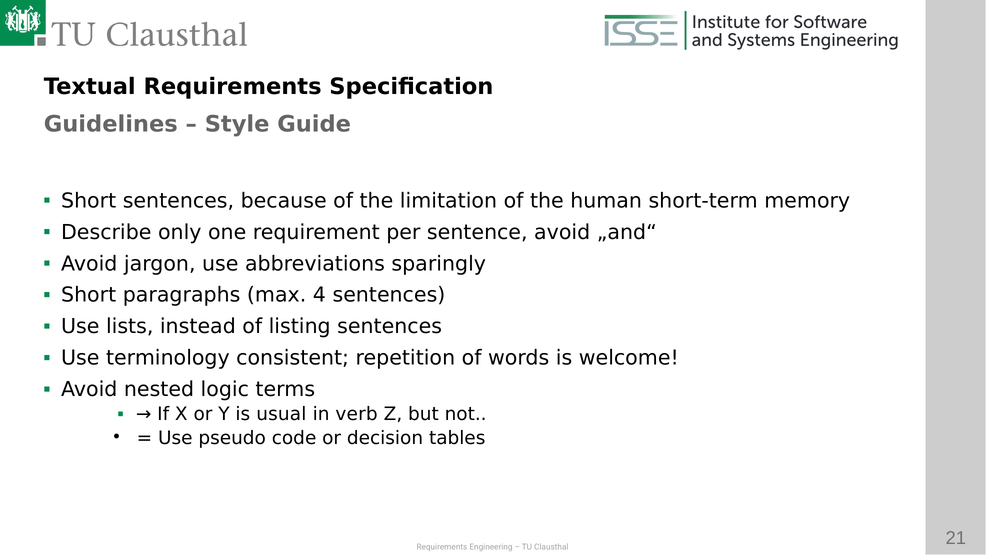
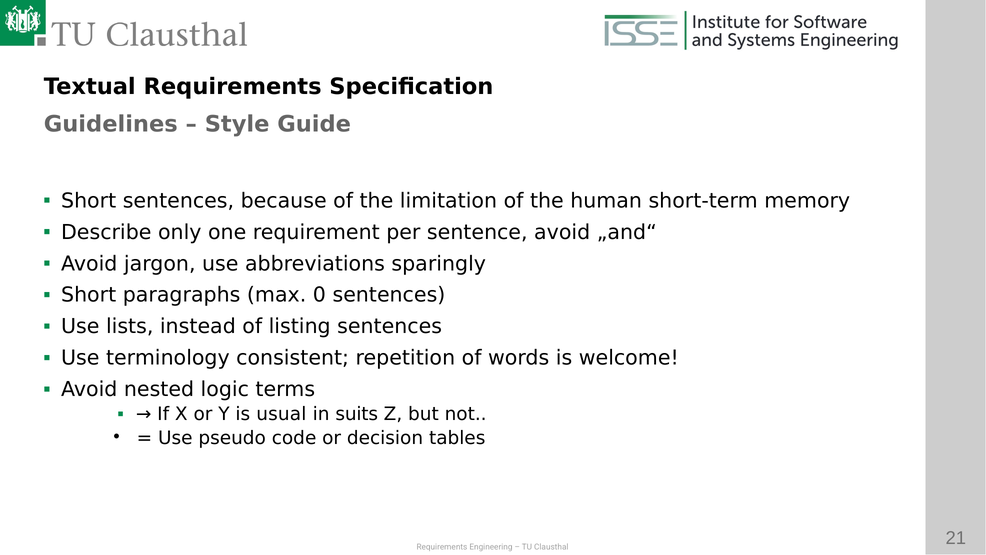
4: 4 -> 0
verb: verb -> suits
